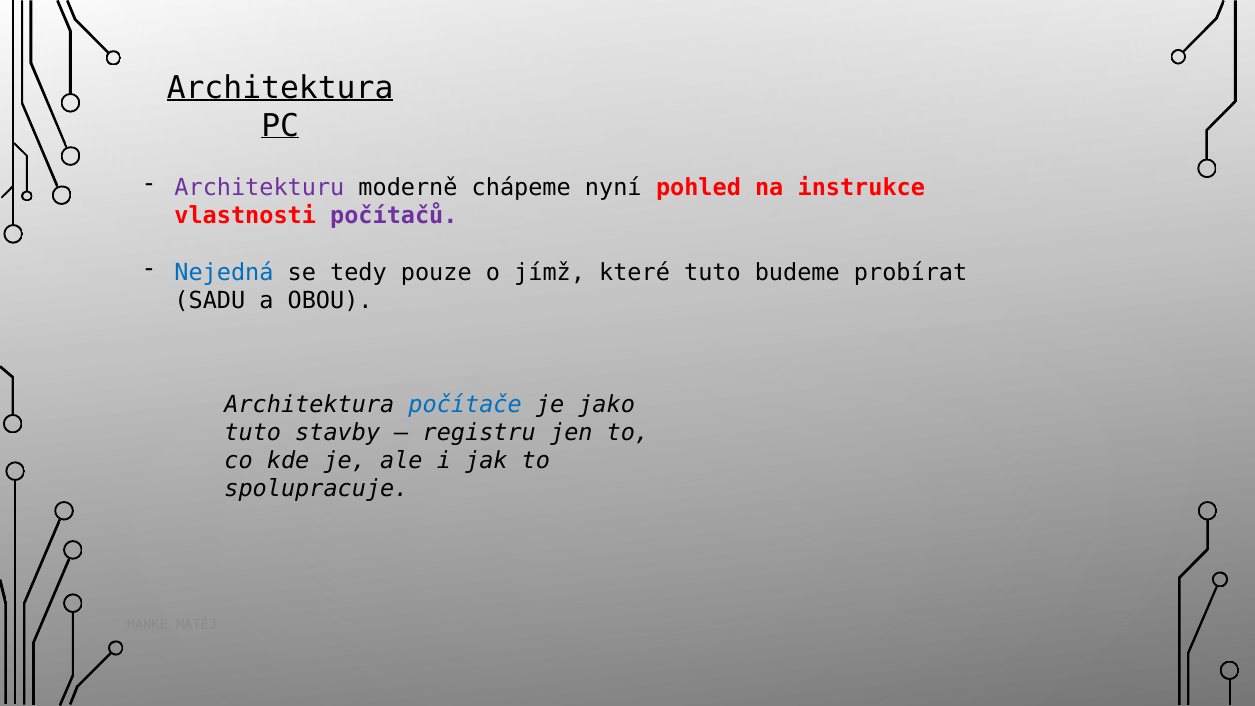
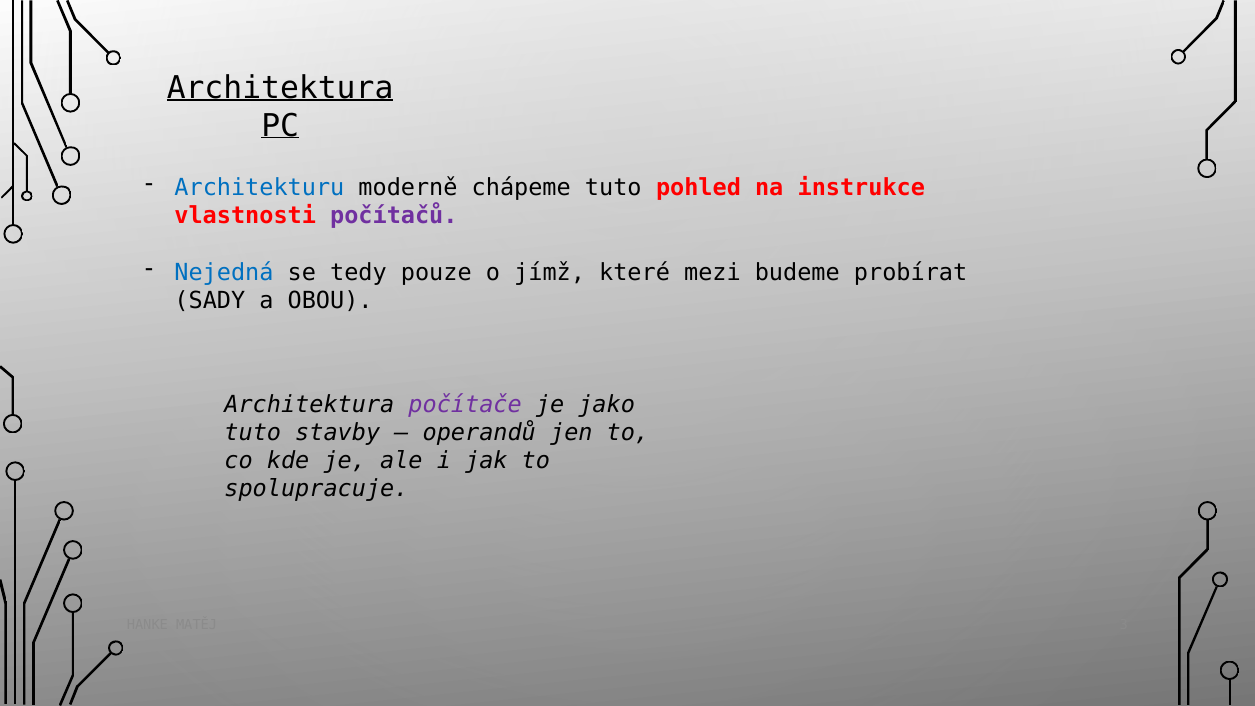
Architekturu colour: purple -> blue
chápeme nyní: nyní -> tuto
které tuto: tuto -> mezi
SADU: SADU -> SADY
počítače colour: blue -> purple
registru: registru -> operandů
